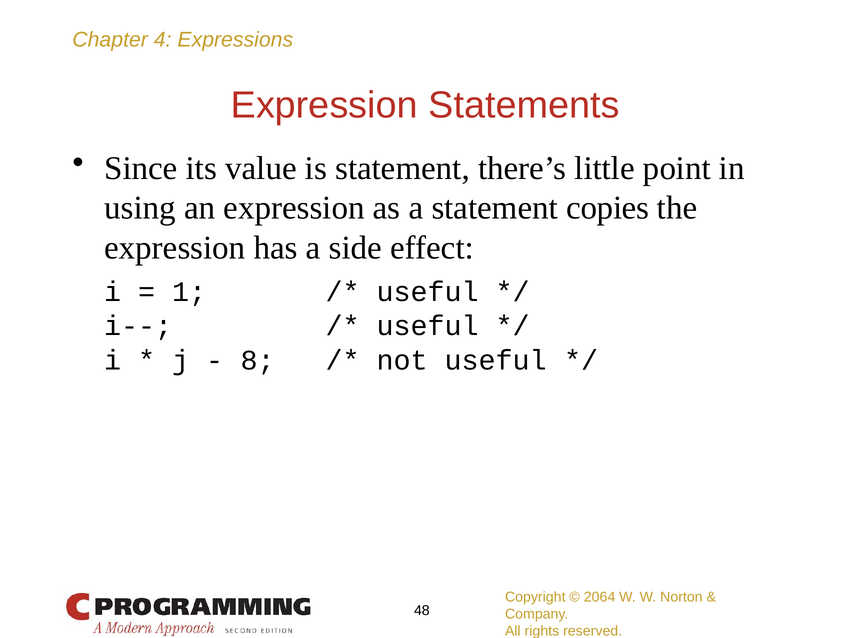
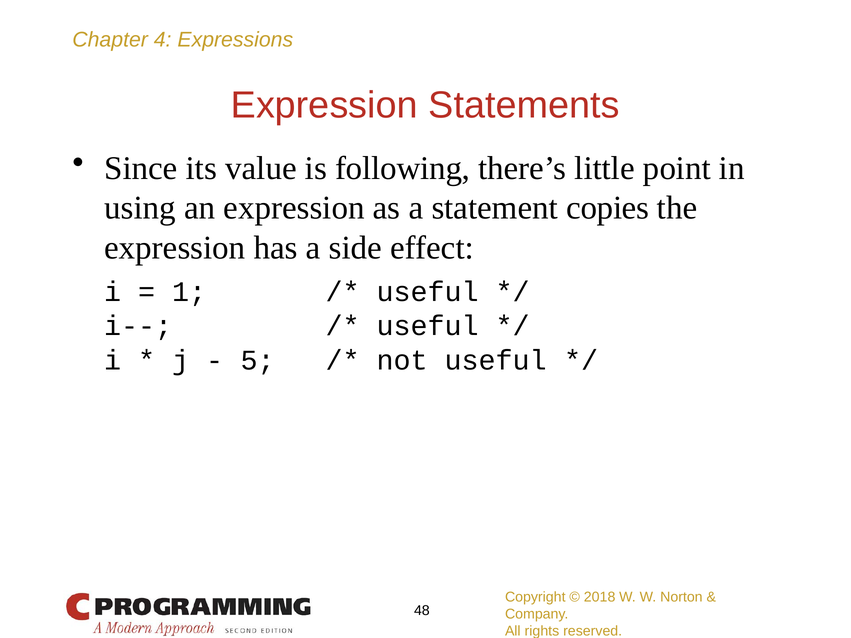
is statement: statement -> following
8: 8 -> 5
2064: 2064 -> 2018
